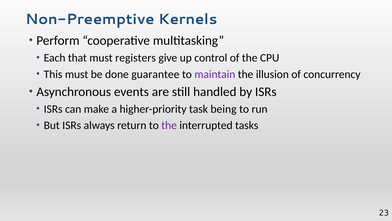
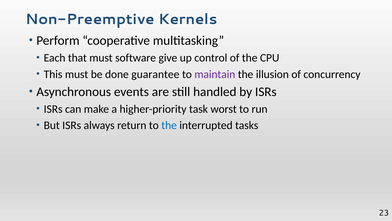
registers: registers -> software
being: being -> worst
the at (169, 125) colour: purple -> blue
